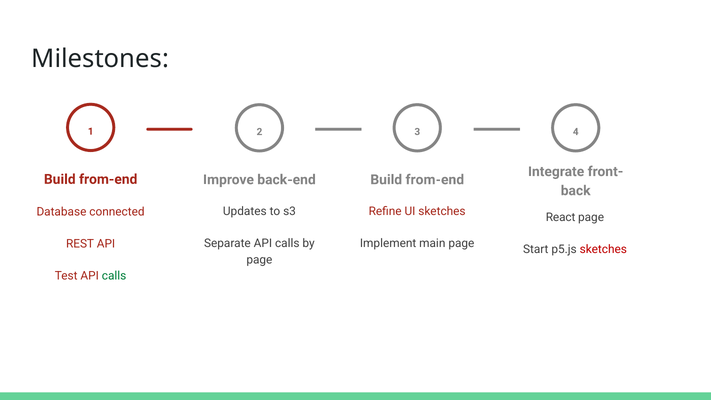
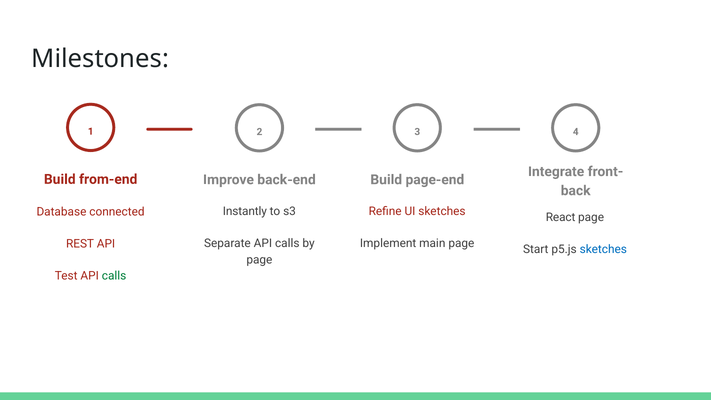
from-end at (435, 180): from-end -> page-end
Updates: Updates -> Instantly
sketches at (603, 249) colour: red -> blue
